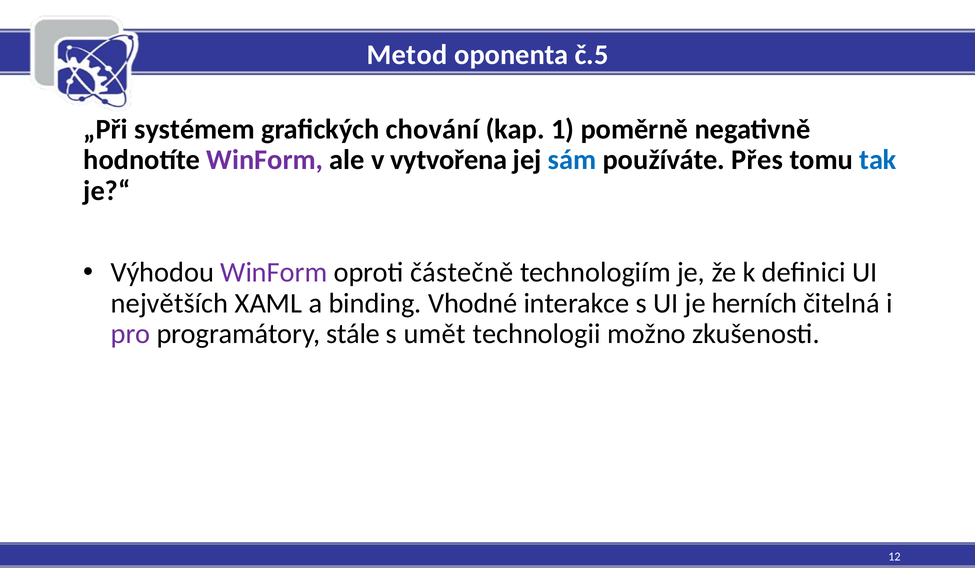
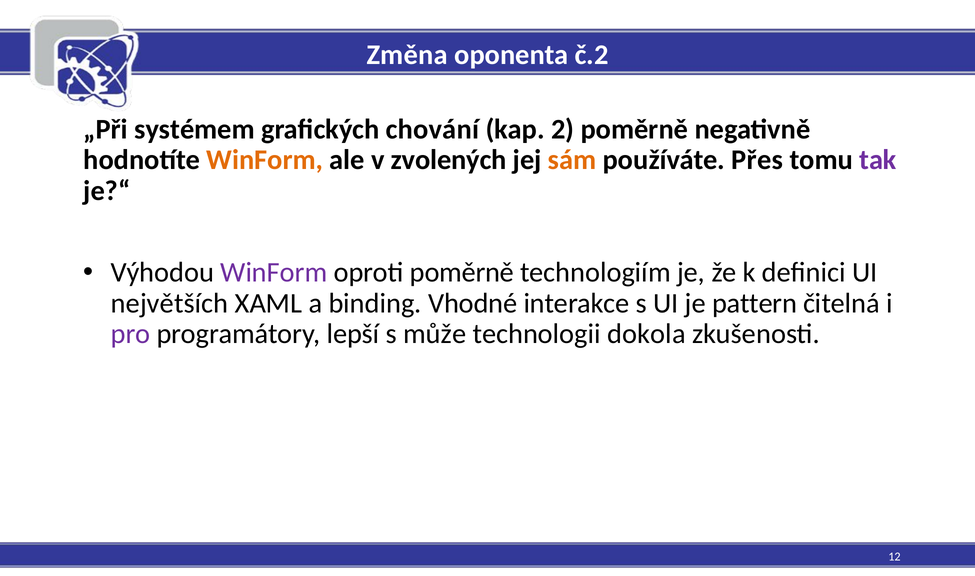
Metod: Metod -> Změna
č.5: č.5 -> č.2
1: 1 -> 2
WinForm at (265, 160) colour: purple -> orange
vytvořena: vytvořena -> zvolených
sám colour: blue -> orange
tak colour: blue -> purple
oproti částečně: částečně -> poměrně
herních: herních -> pattern
stále: stále -> lepší
umět: umět -> může
možno: možno -> dokola
